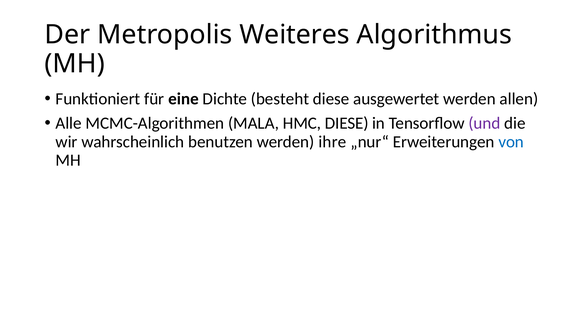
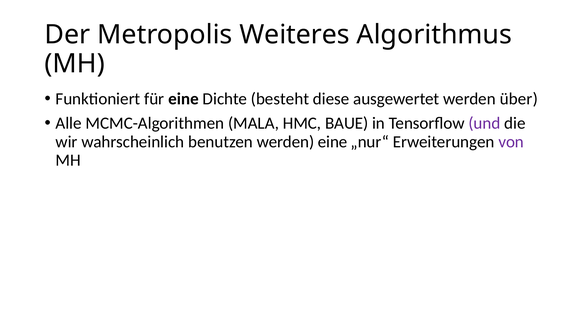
allen: allen -> über
HMC DIESE: DIESE -> BAUE
werden ihre: ihre -> eine
von colour: blue -> purple
